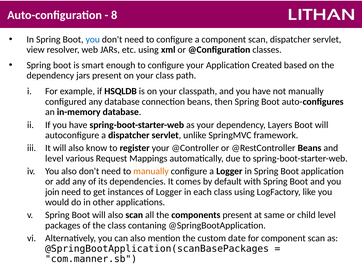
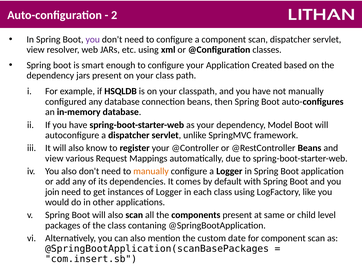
8: 8 -> 2
you at (93, 39) colour: blue -> purple
Layers: Layers -> Model
level at (54, 158): level -> view
com.manner.sb: com.manner.sb -> com.insert.sb
